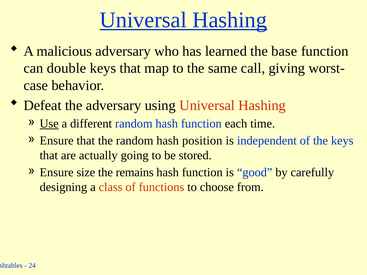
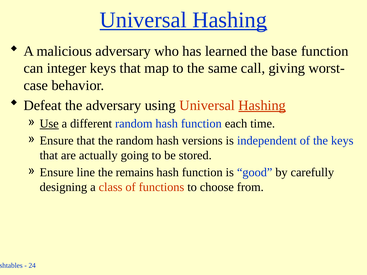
double: double -> integer
Hashing at (262, 105) underline: none -> present
position: position -> versions
size: size -> line
